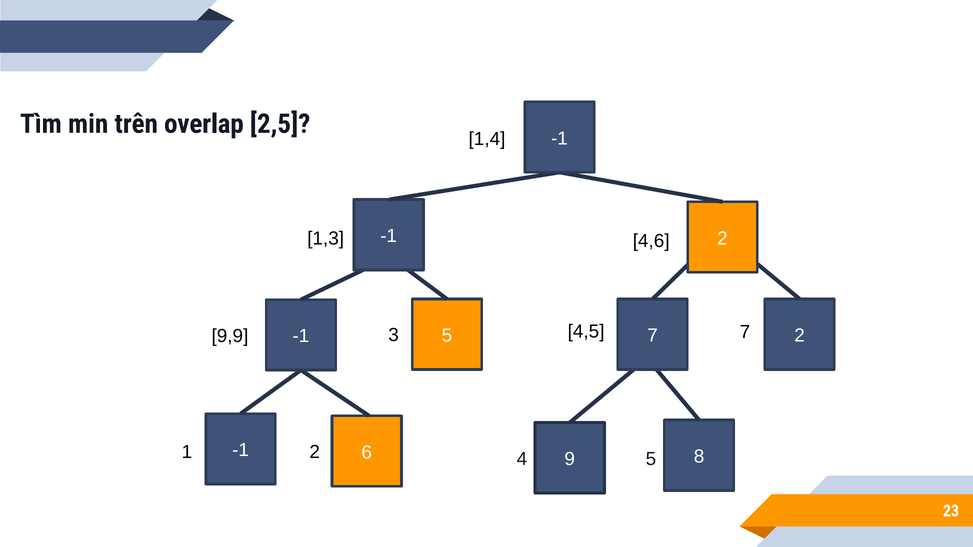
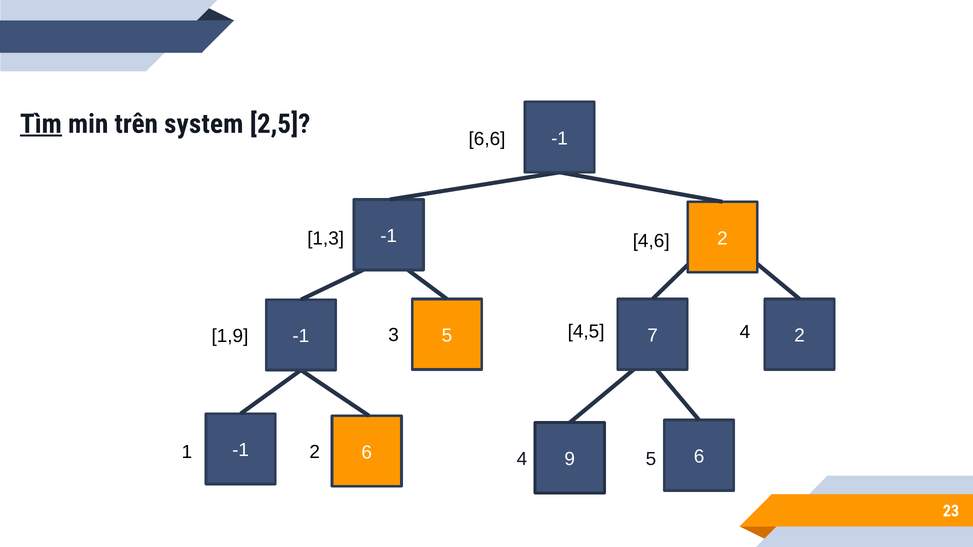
Tìm underline: none -> present
overlap: overlap -> system
1,4: 1,4 -> 6,6
4,5 7: 7 -> 4
9,9: 9,9 -> 1,9
9 8: 8 -> 6
